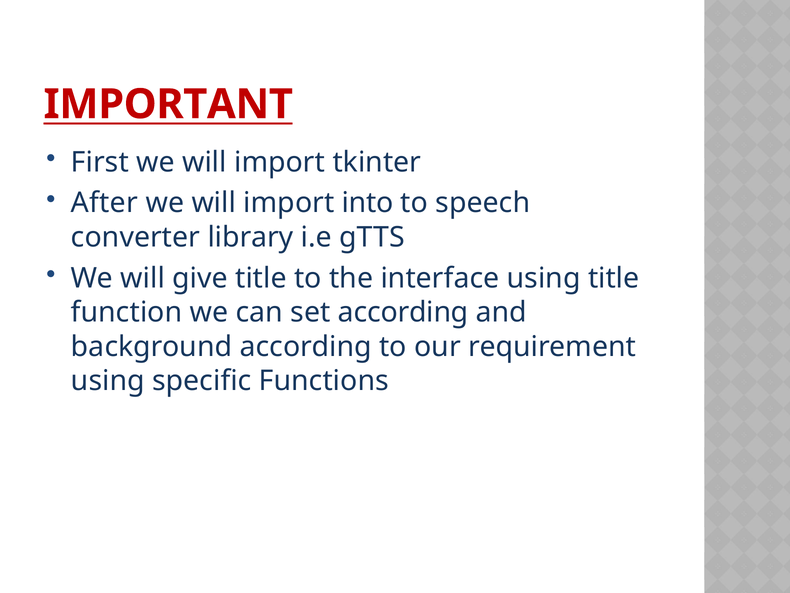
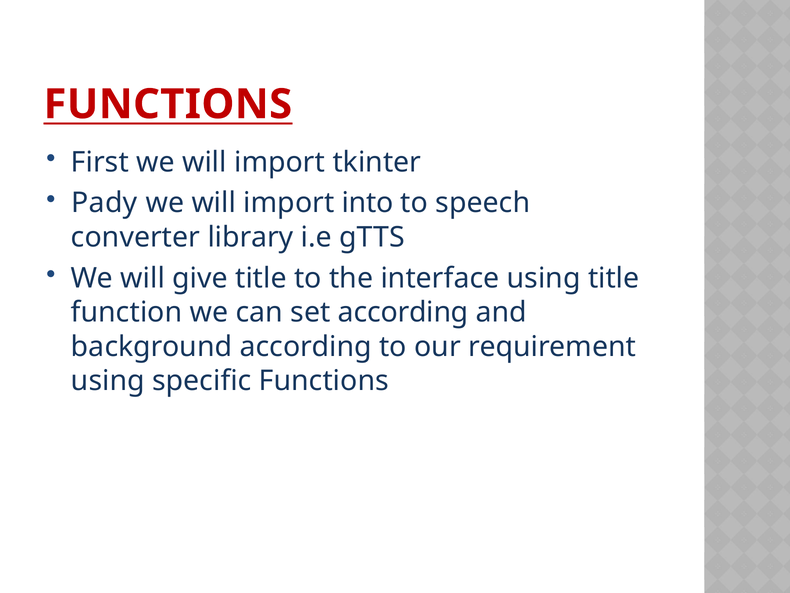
IMPORTANT at (168, 104): IMPORTANT -> FUNCTIONS
After: After -> Pady
